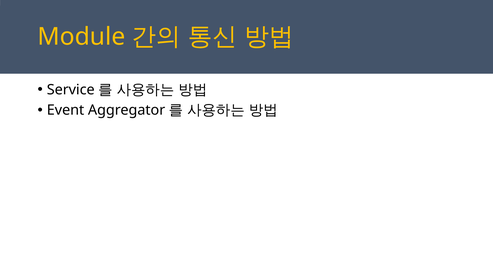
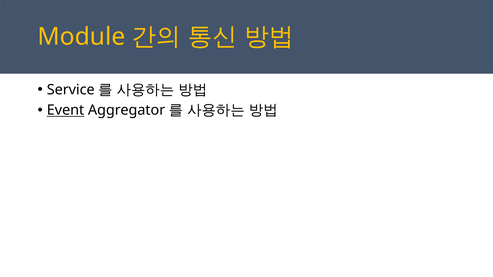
Event underline: none -> present
